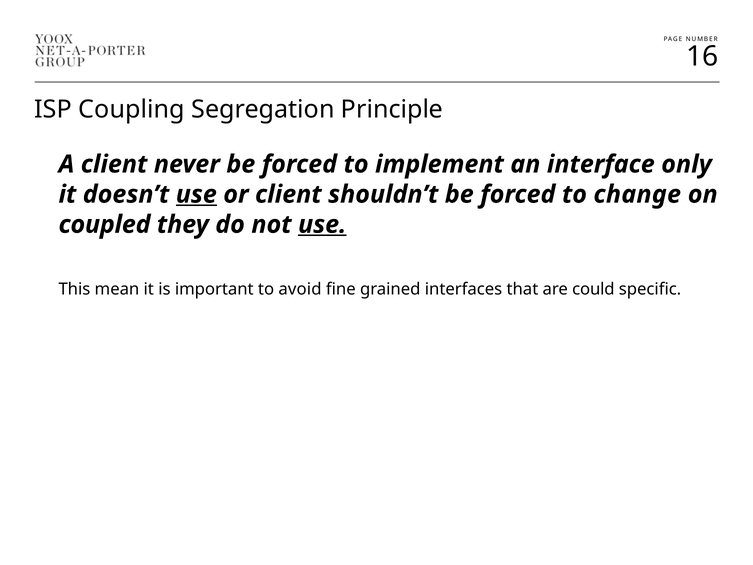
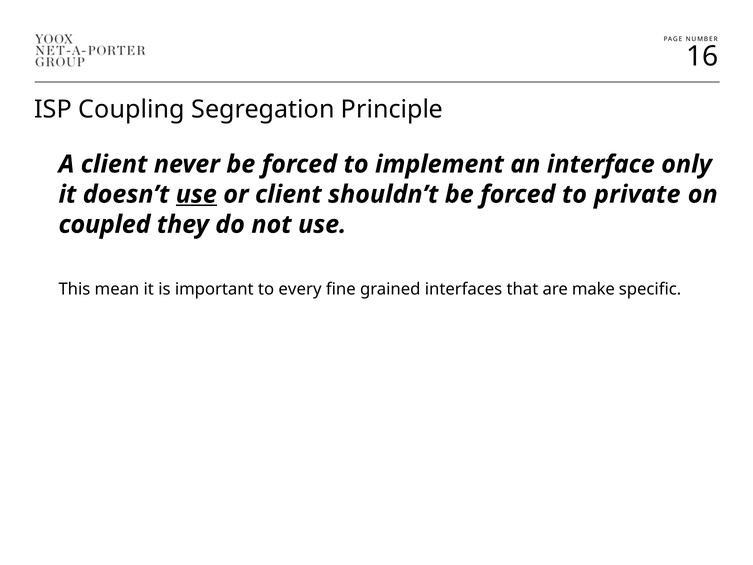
change: change -> private
use at (322, 224) underline: present -> none
avoid: avoid -> every
could: could -> make
